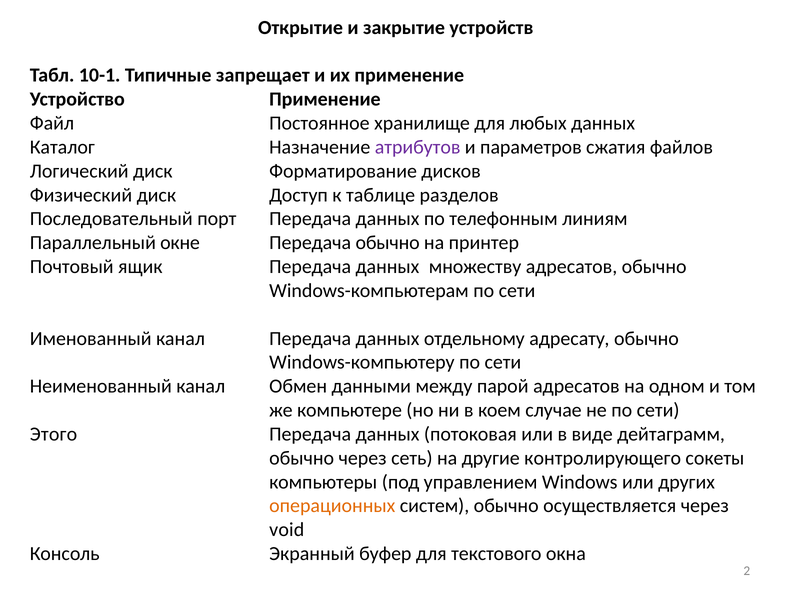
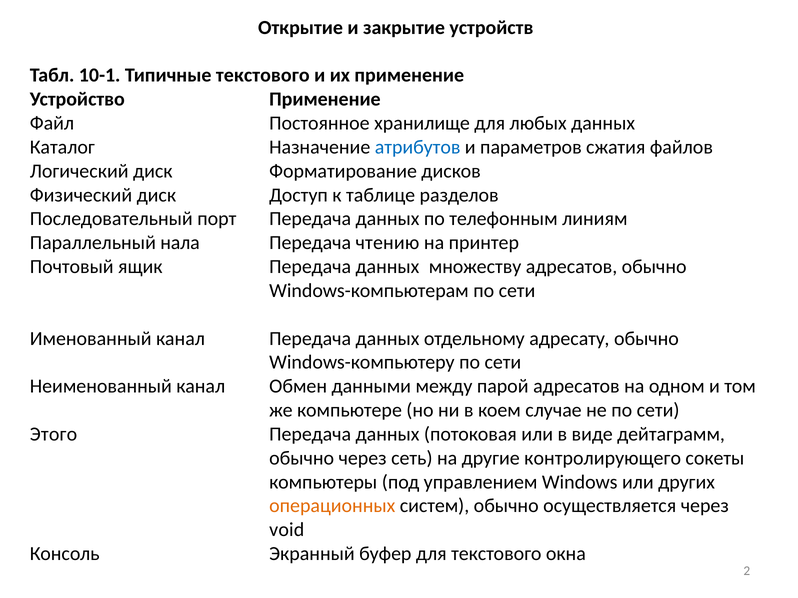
Типичные запрещает: запрещает -> текстового
атрибутов colour: purple -> blue
окне: окне -> нала
Передача обычно: обычно -> чтению
